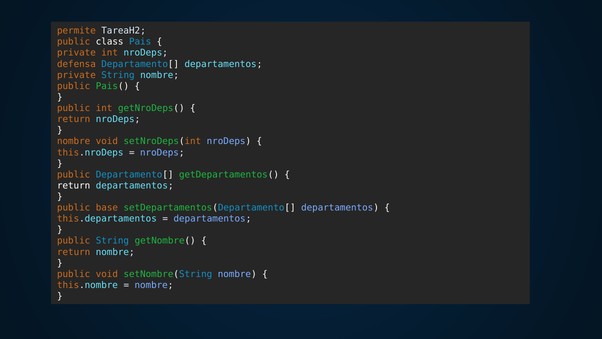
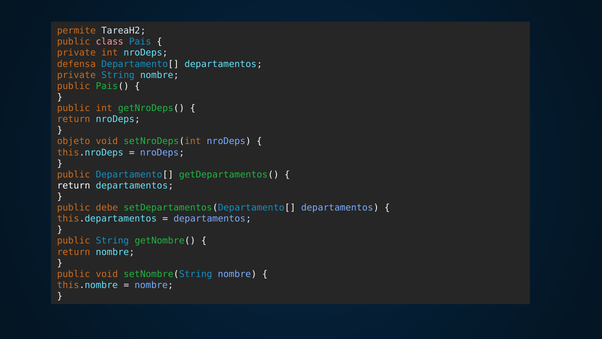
class colour: white -> pink
nombre at (74, 141): nombre -> objeto
base: base -> debe
